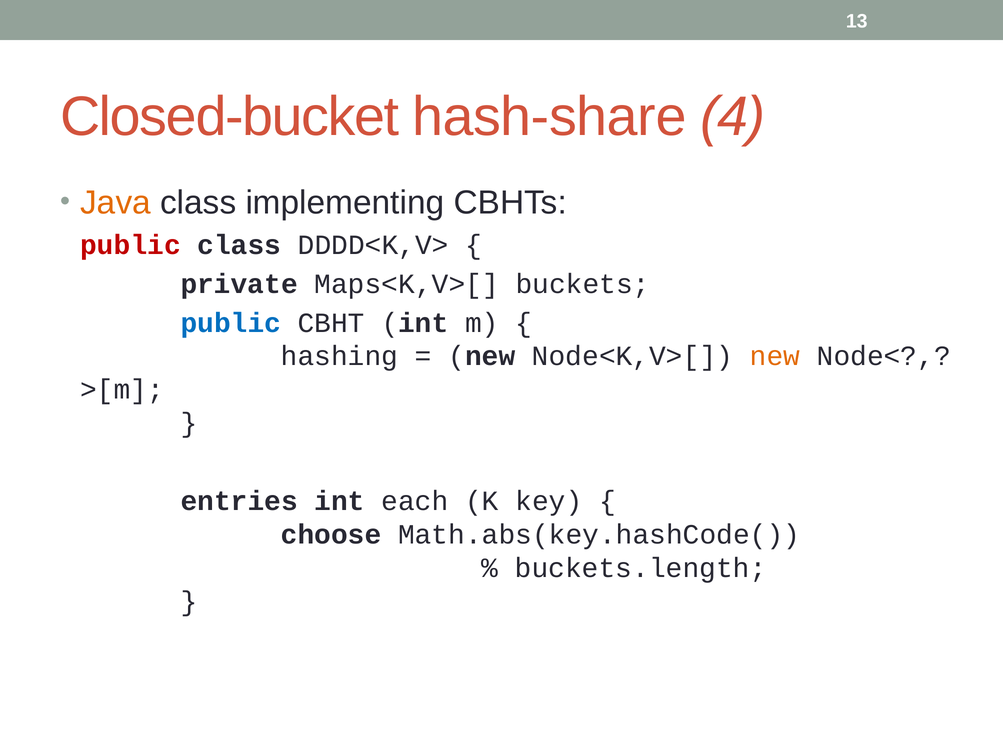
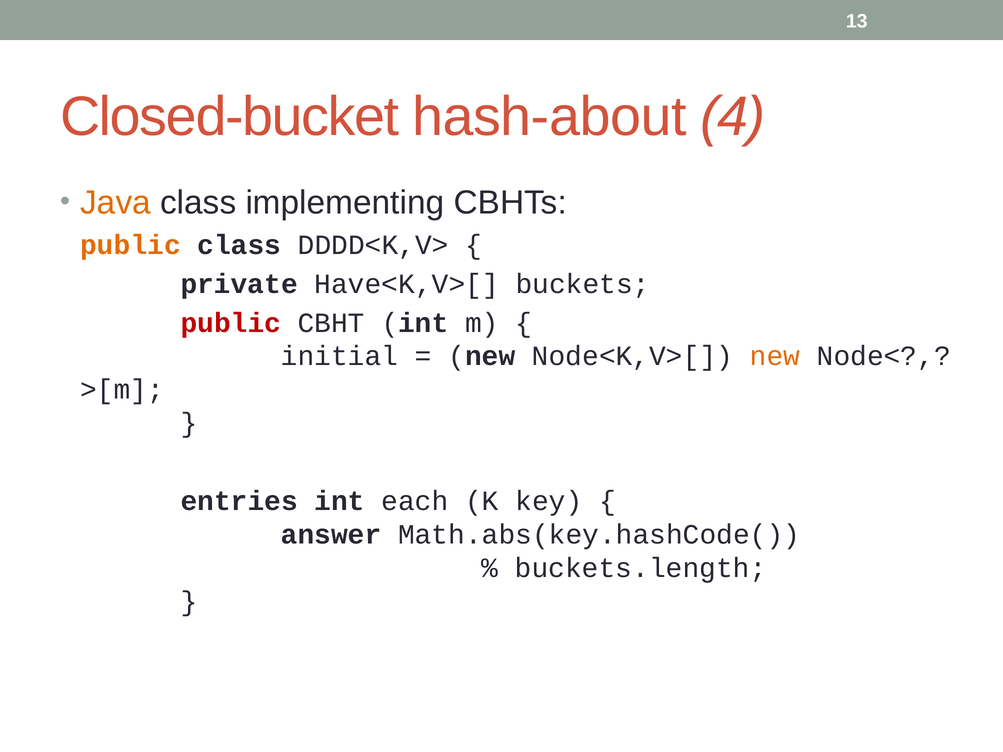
hash-share: hash-share -> hash-about
public at (130, 245) colour: red -> orange
Maps<K,V>[: Maps<K,V>[ -> Have<K,V>[
public at (231, 323) colour: blue -> red
hashing: hashing -> initial
choose: choose -> answer
